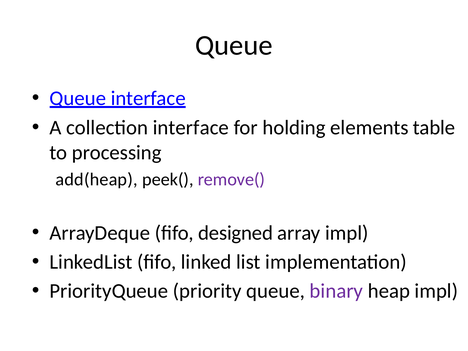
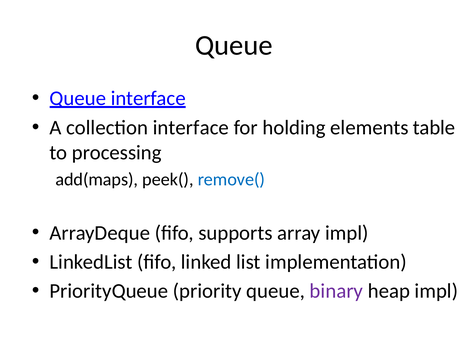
add(heap: add(heap -> add(maps
remove( colour: purple -> blue
designed: designed -> supports
